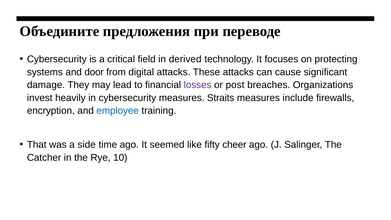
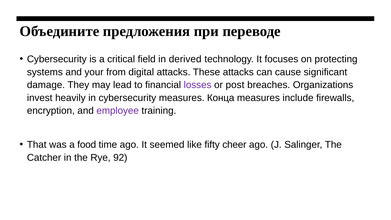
door: door -> your
Straits: Straits -> Конца
employee colour: blue -> purple
side: side -> food
10: 10 -> 92
